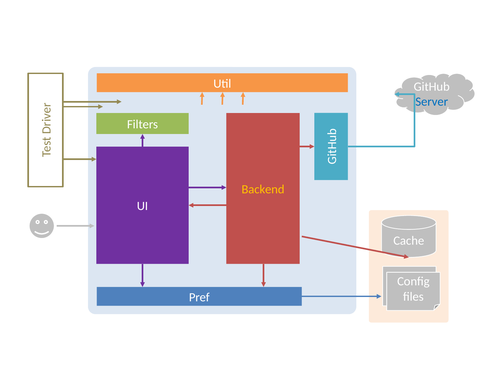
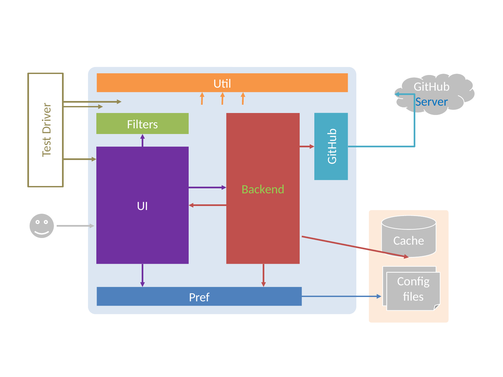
Backend colour: yellow -> light green
